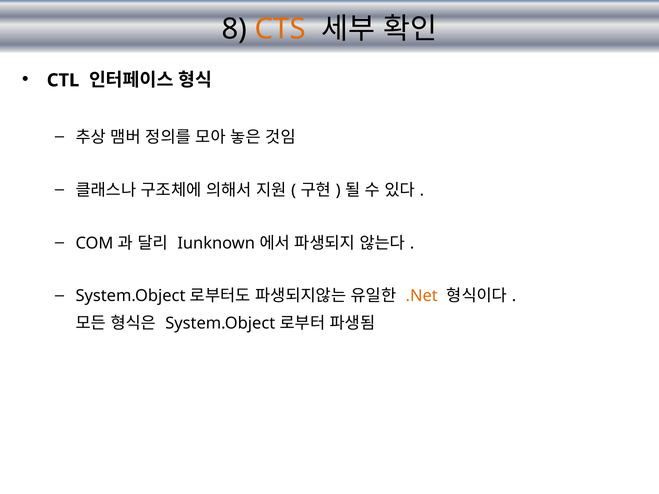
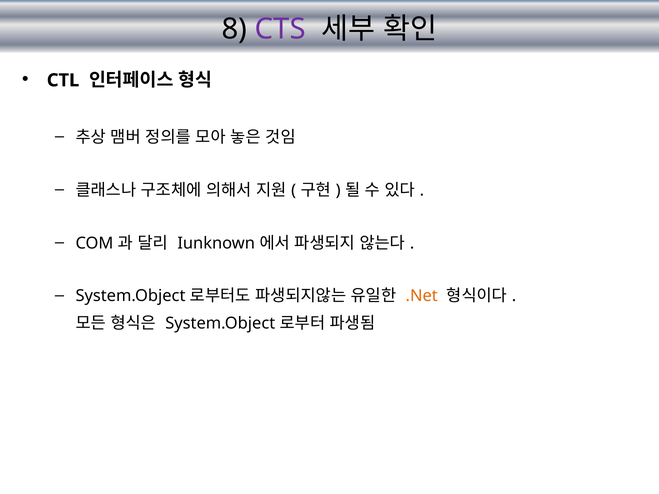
CTS colour: orange -> purple
